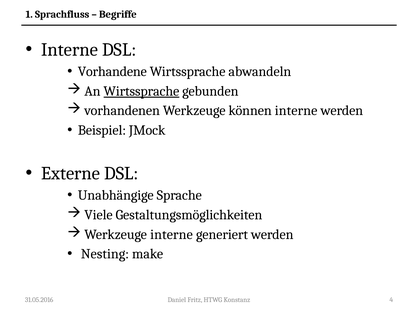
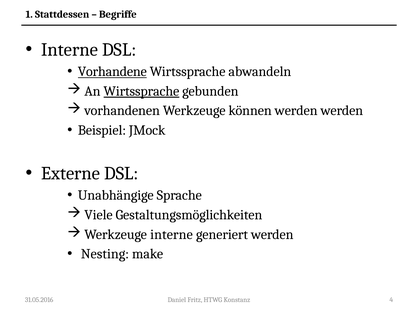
Sprachfluss: Sprachfluss -> Stattdessen
Vorhandene underline: none -> present
können interne: interne -> werden
